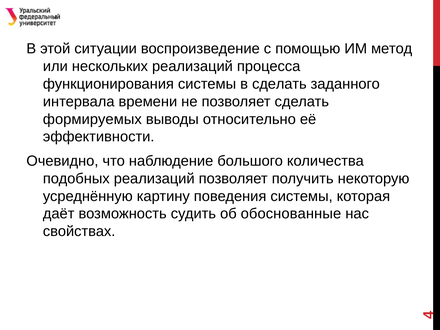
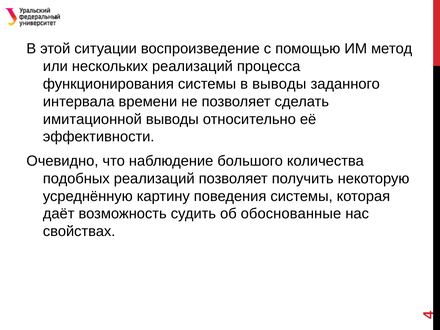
в сделать: сделать -> выводы
формируемых: формируемых -> имитационной
